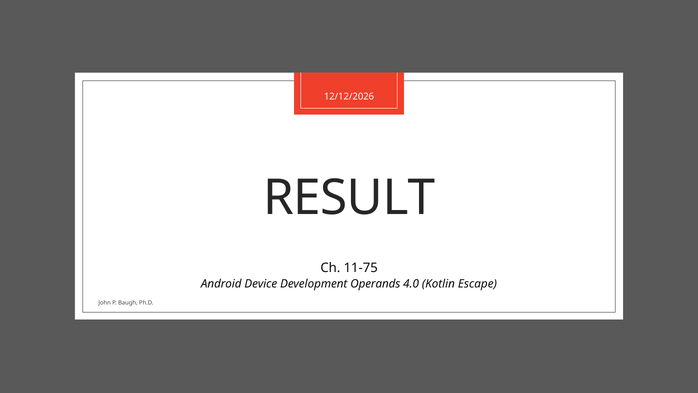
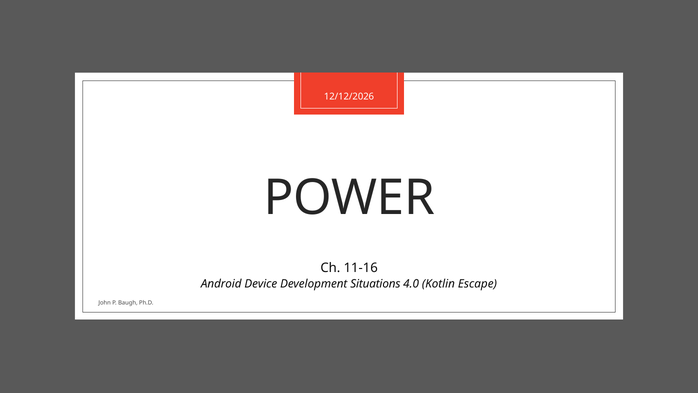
RESULT: RESULT -> POWER
11-75: 11-75 -> 11-16
Operands: Operands -> Situations
